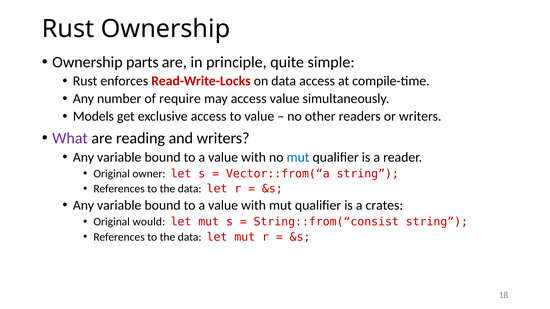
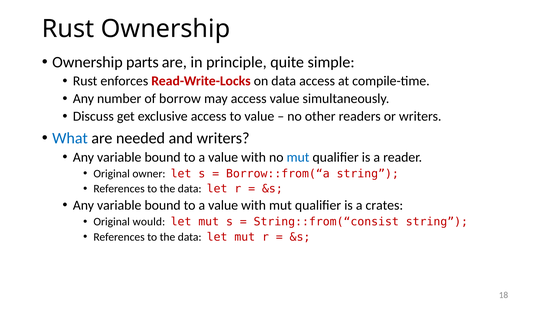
require: require -> borrow
Models: Models -> Discuss
What colour: purple -> blue
reading: reading -> needed
Vector::from(“a: Vector::from(“a -> Borrow::from(“a
